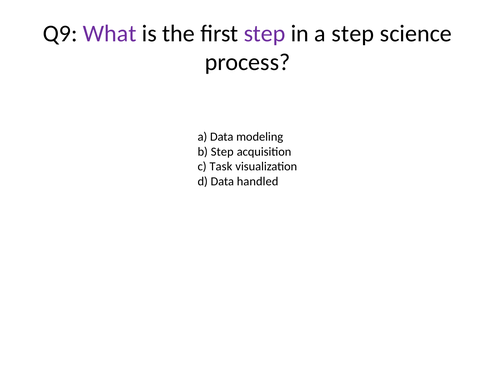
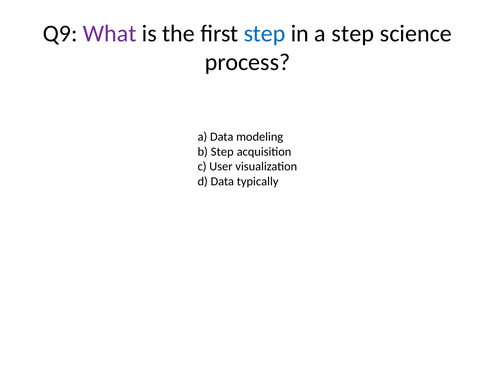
step at (265, 33) colour: purple -> blue
Task: Task -> User
handled: handled -> typically
